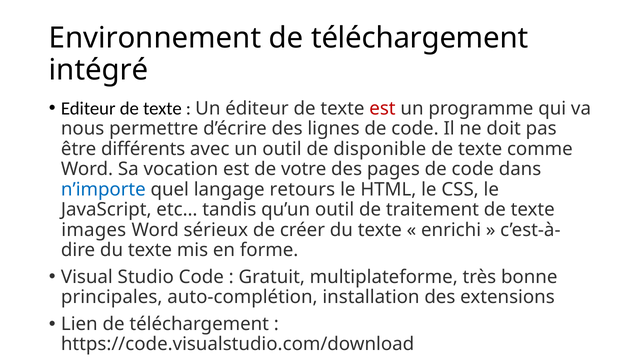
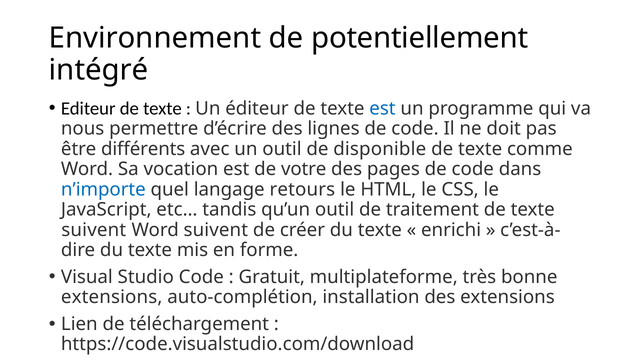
Environnement de téléchargement: téléchargement -> potentiellement
est at (383, 109) colour: red -> blue
images at (94, 230): images -> suivent
Word sérieux: sérieux -> suivent
principales at (112, 297): principales -> extensions
